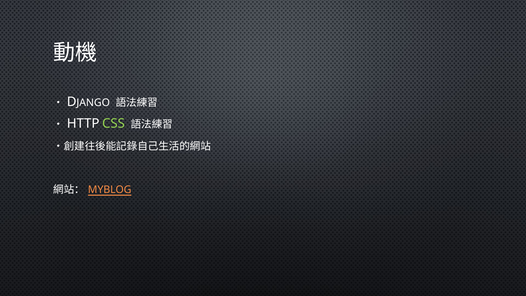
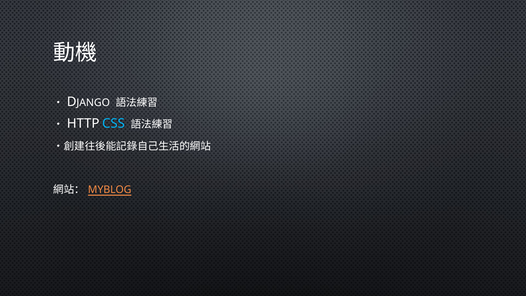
CSS colour: light green -> light blue
